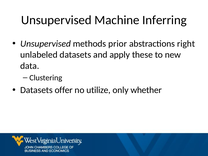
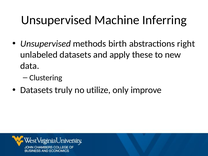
prior: prior -> birth
offer: offer -> truly
whether: whether -> improve
